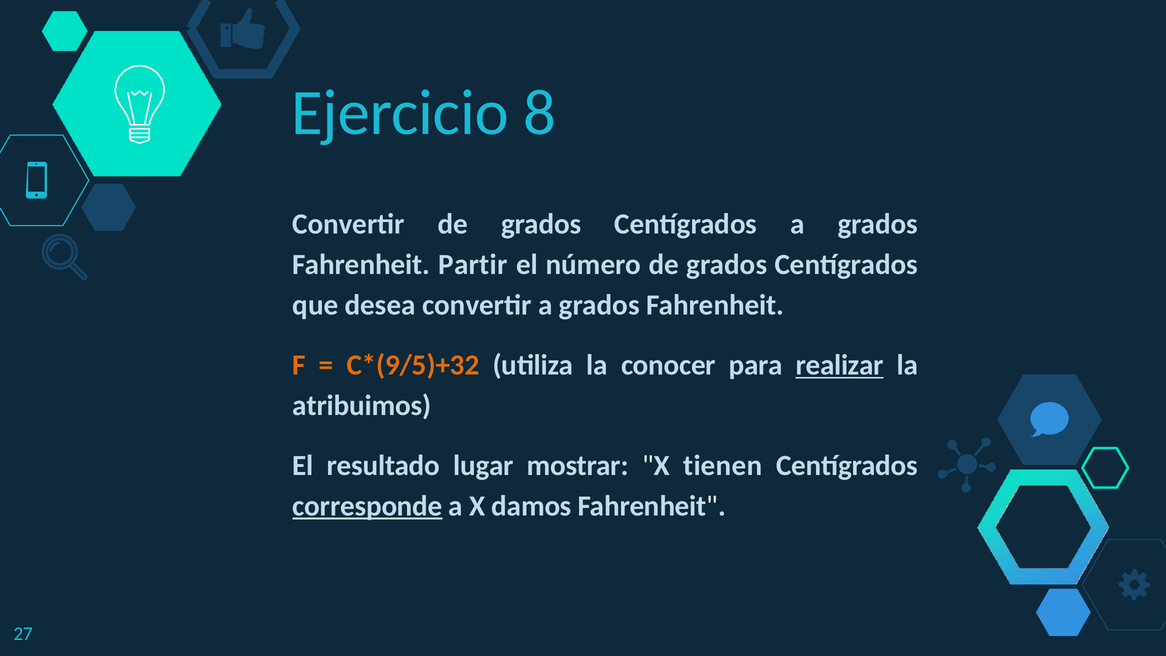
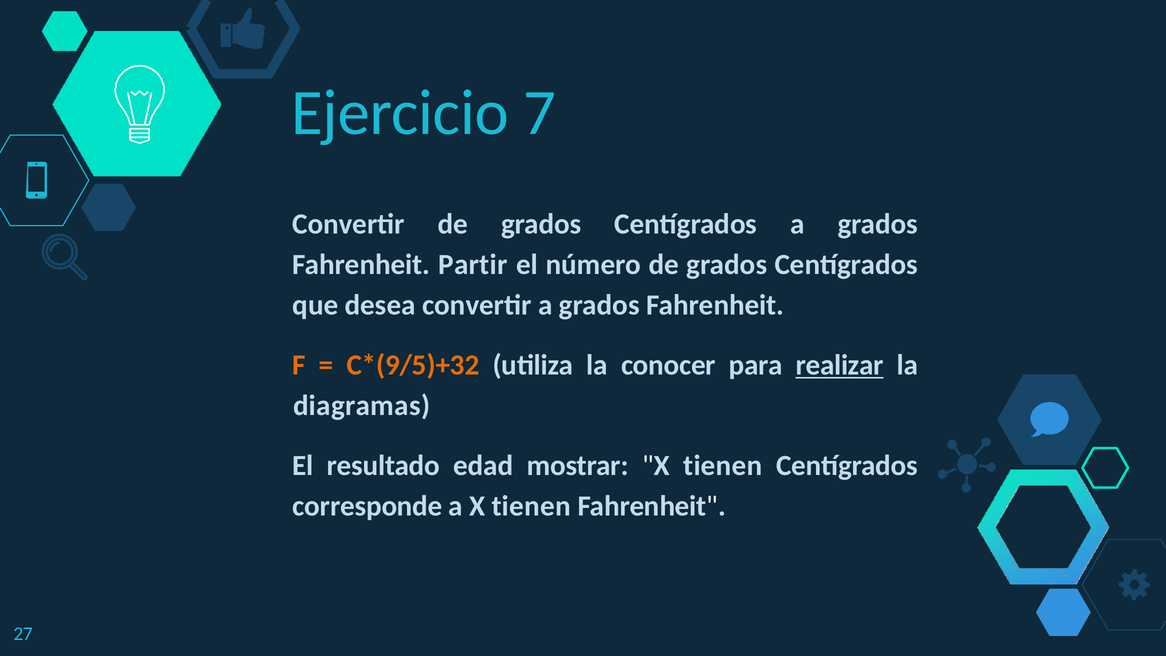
8: 8 -> 7
atribuimos: atribuimos -> diagramas
lugar: lugar -> edad
corresponde underline: present -> none
a X damos: damos -> tienen
